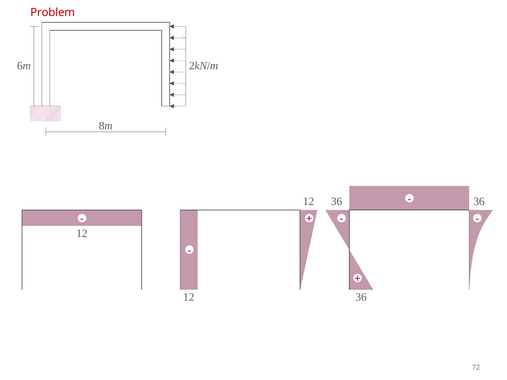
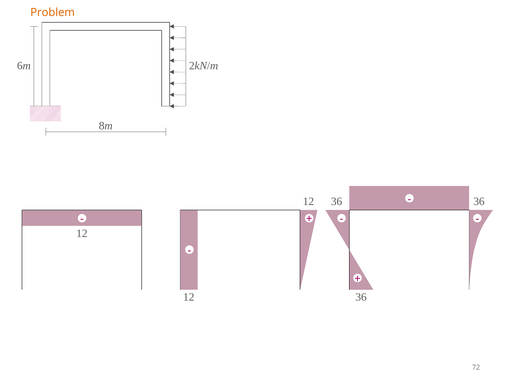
Problem colour: red -> orange
